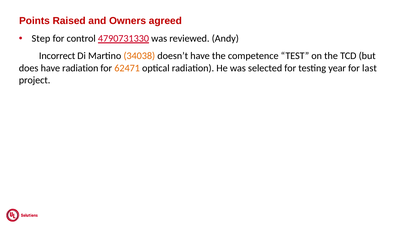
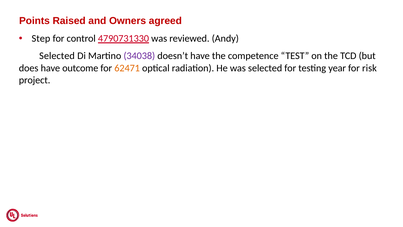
Incorrect at (57, 56): Incorrect -> Selected
34038 colour: orange -> purple
have radiation: radiation -> outcome
last: last -> risk
